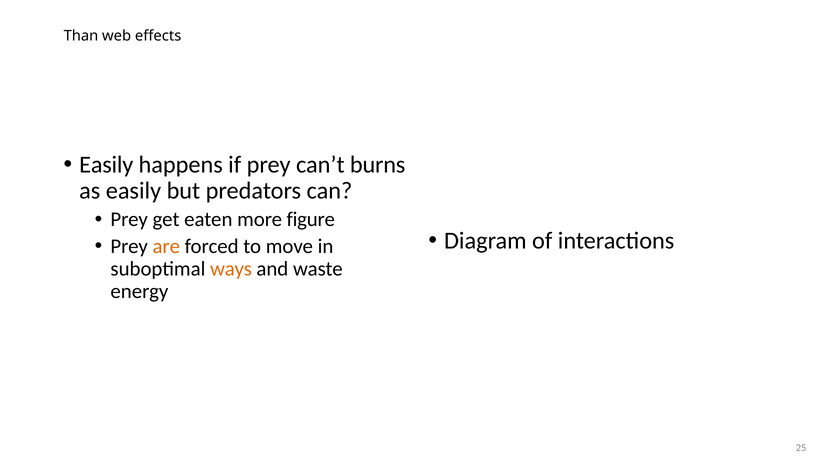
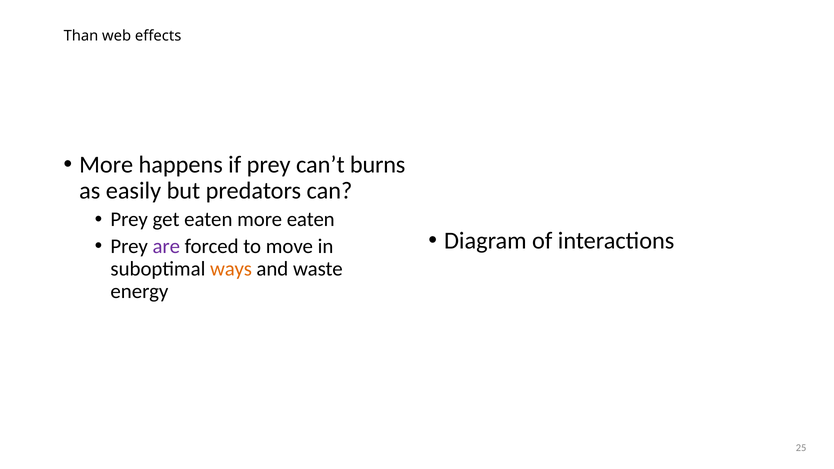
Easily at (106, 165): Easily -> More
more figure: figure -> eaten
are colour: orange -> purple
